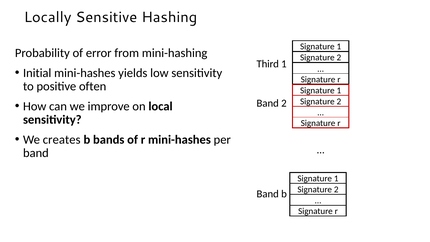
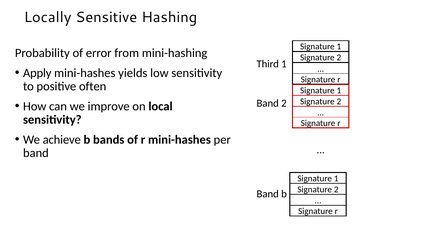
Initial: Initial -> Apply
creates: creates -> achieve
